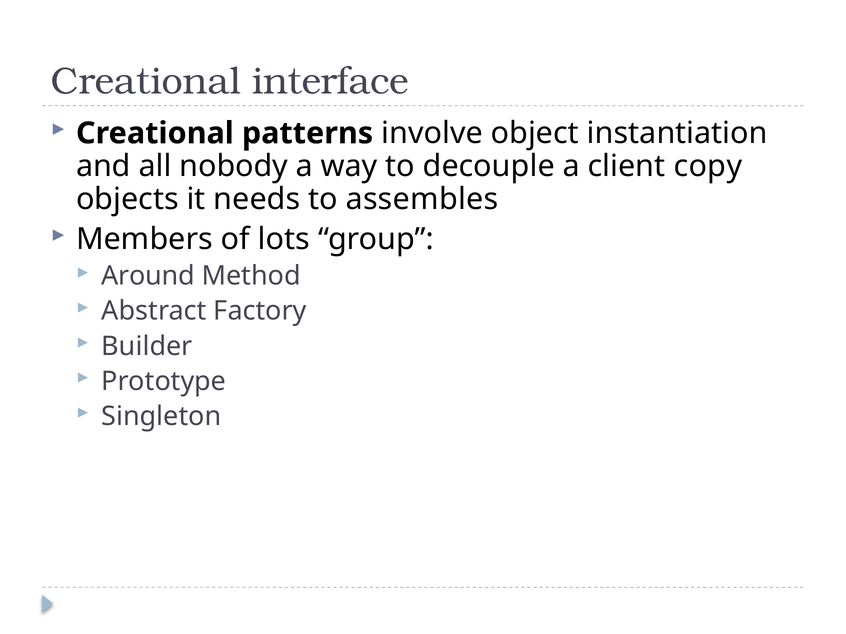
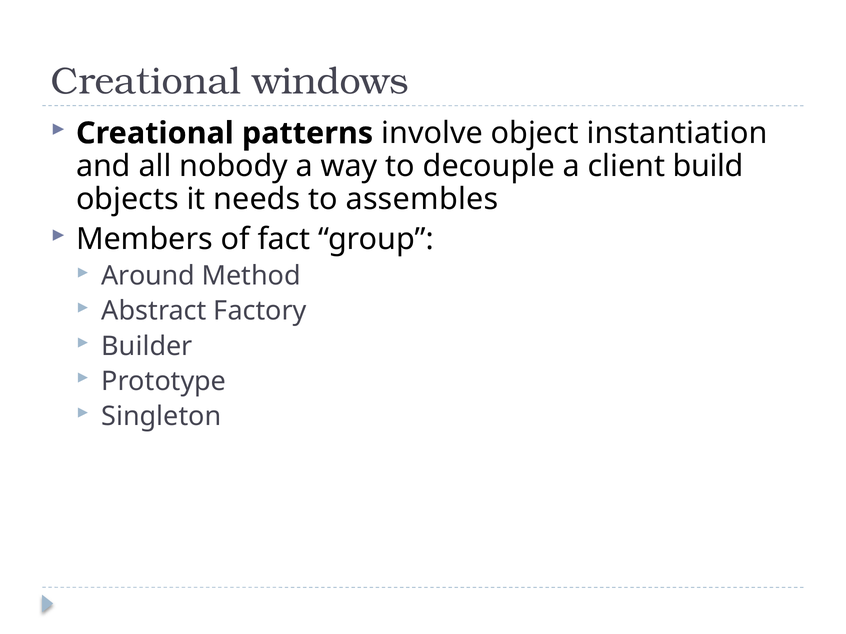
interface: interface -> windows
copy: copy -> build
lots: lots -> fact
